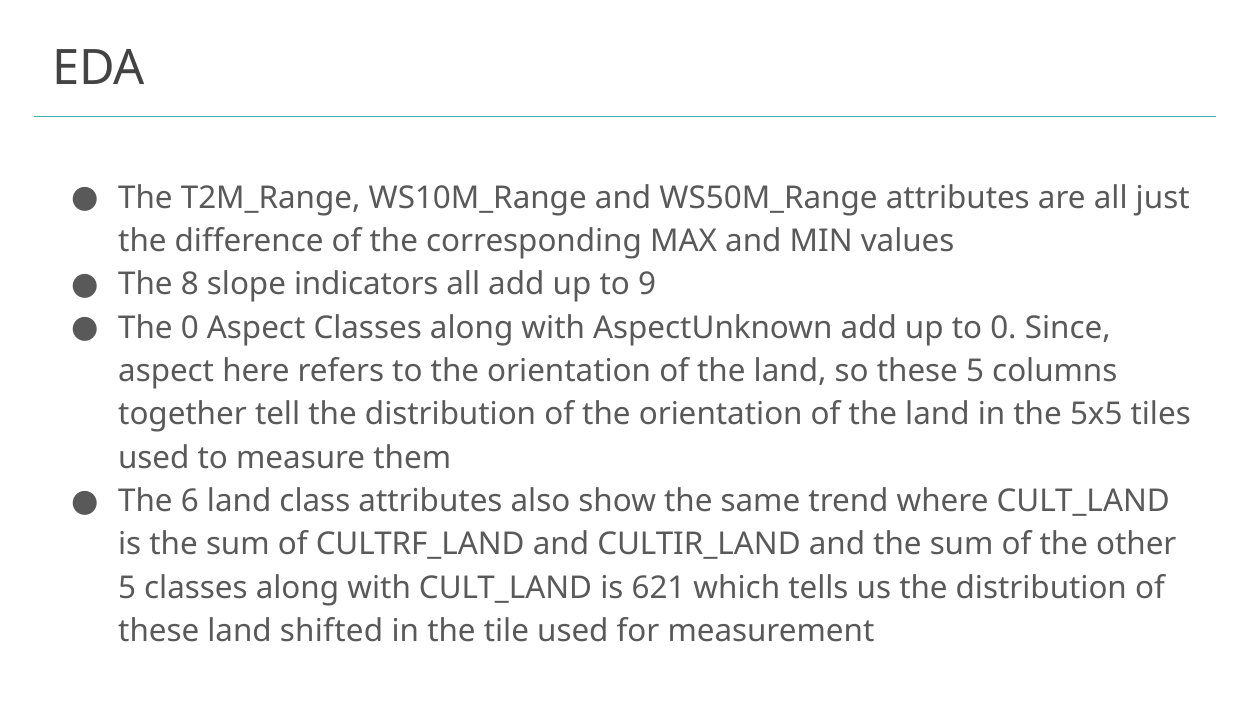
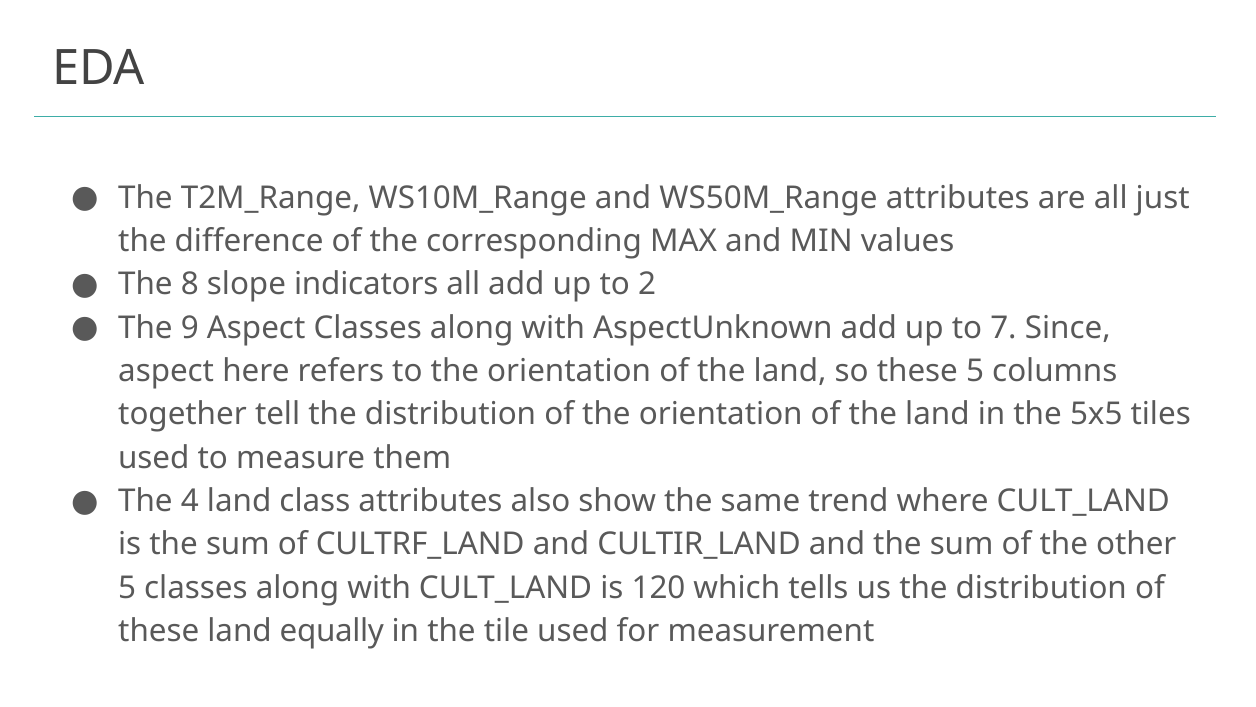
9: 9 -> 2
The 0: 0 -> 9
to 0: 0 -> 7
6: 6 -> 4
621: 621 -> 120
shifted: shifted -> equally
